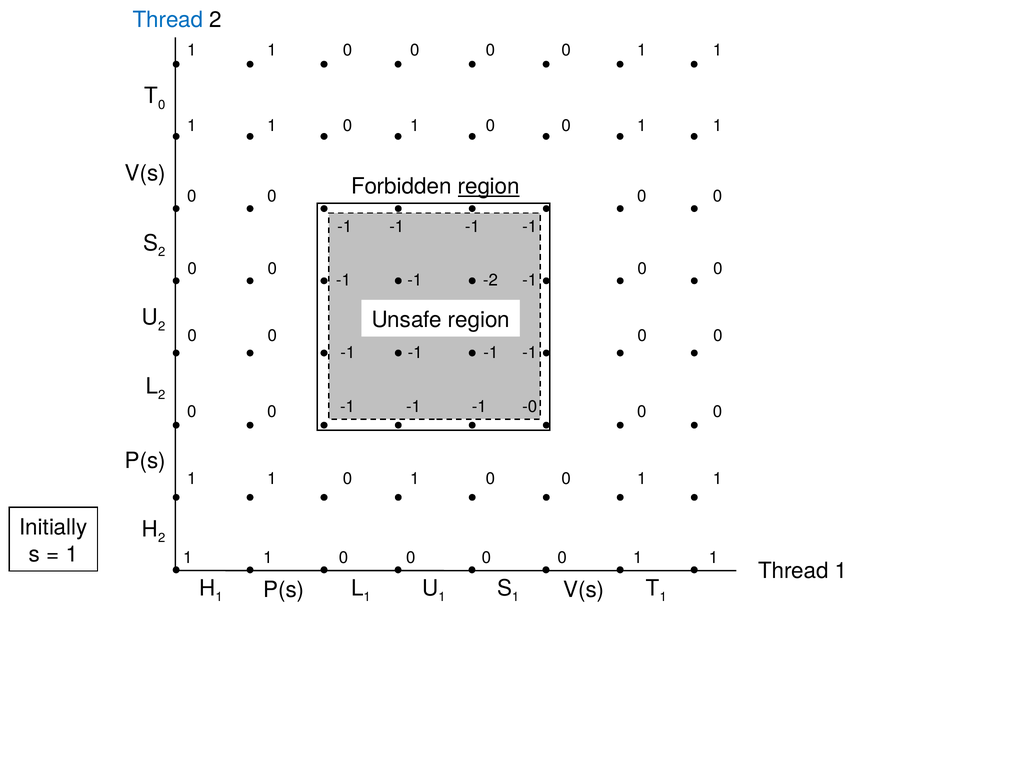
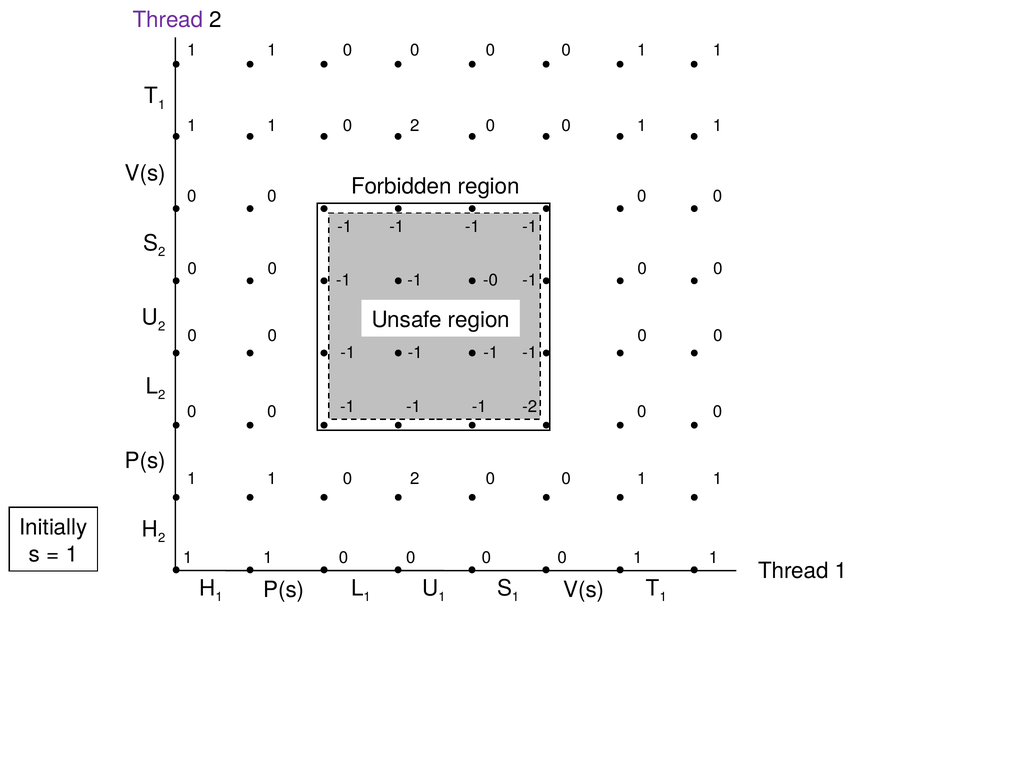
Thread at (168, 20) colour: blue -> purple
0 at (162, 105): 0 -> 1
1 at (415, 126): 1 -> 2
region at (489, 186) underline: present -> none
-2: -2 -> -0
-0: -0 -> -2
1 at (415, 479): 1 -> 2
